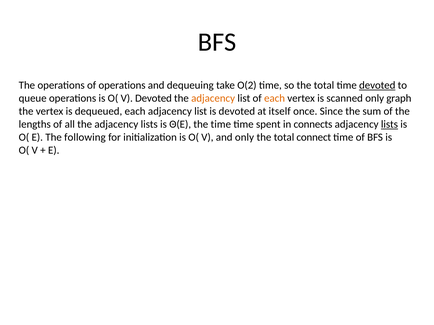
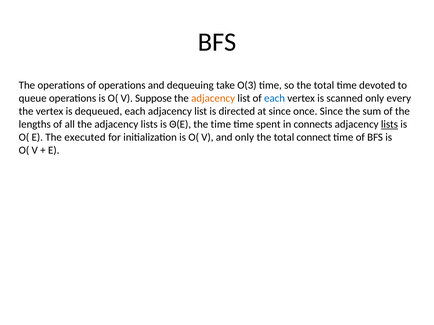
O(2: O(2 -> O(3
devoted at (377, 85) underline: present -> none
V Devoted: Devoted -> Suppose
each at (275, 98) colour: orange -> blue
graph: graph -> every
is devoted: devoted -> directed
at itself: itself -> since
following: following -> executed
